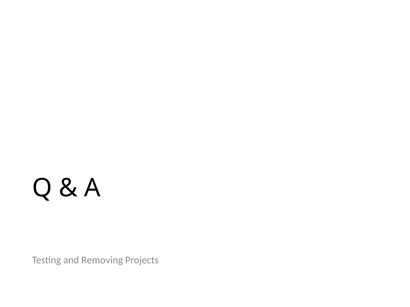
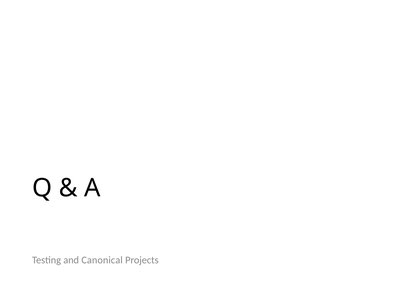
Removing: Removing -> Canonical
